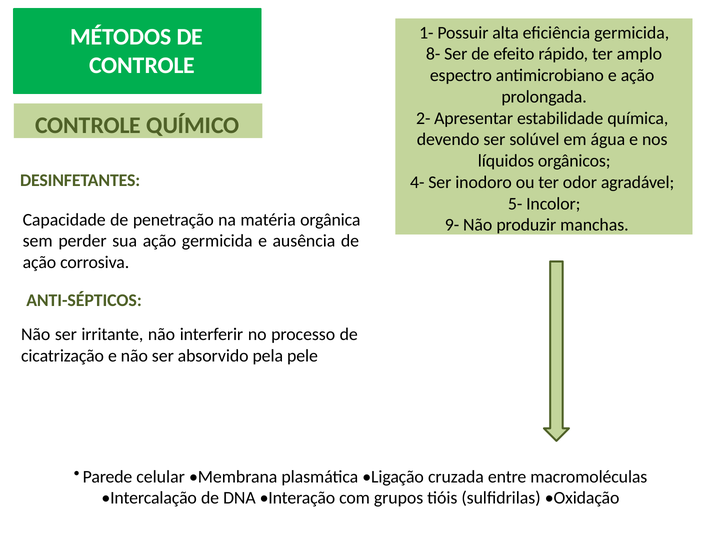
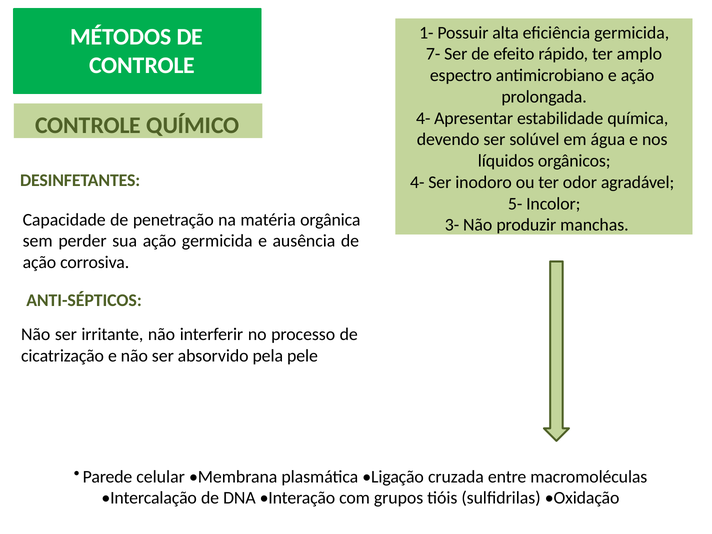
8-: 8- -> 7-
2- at (423, 118): 2- -> 4-
9-: 9- -> 3-
